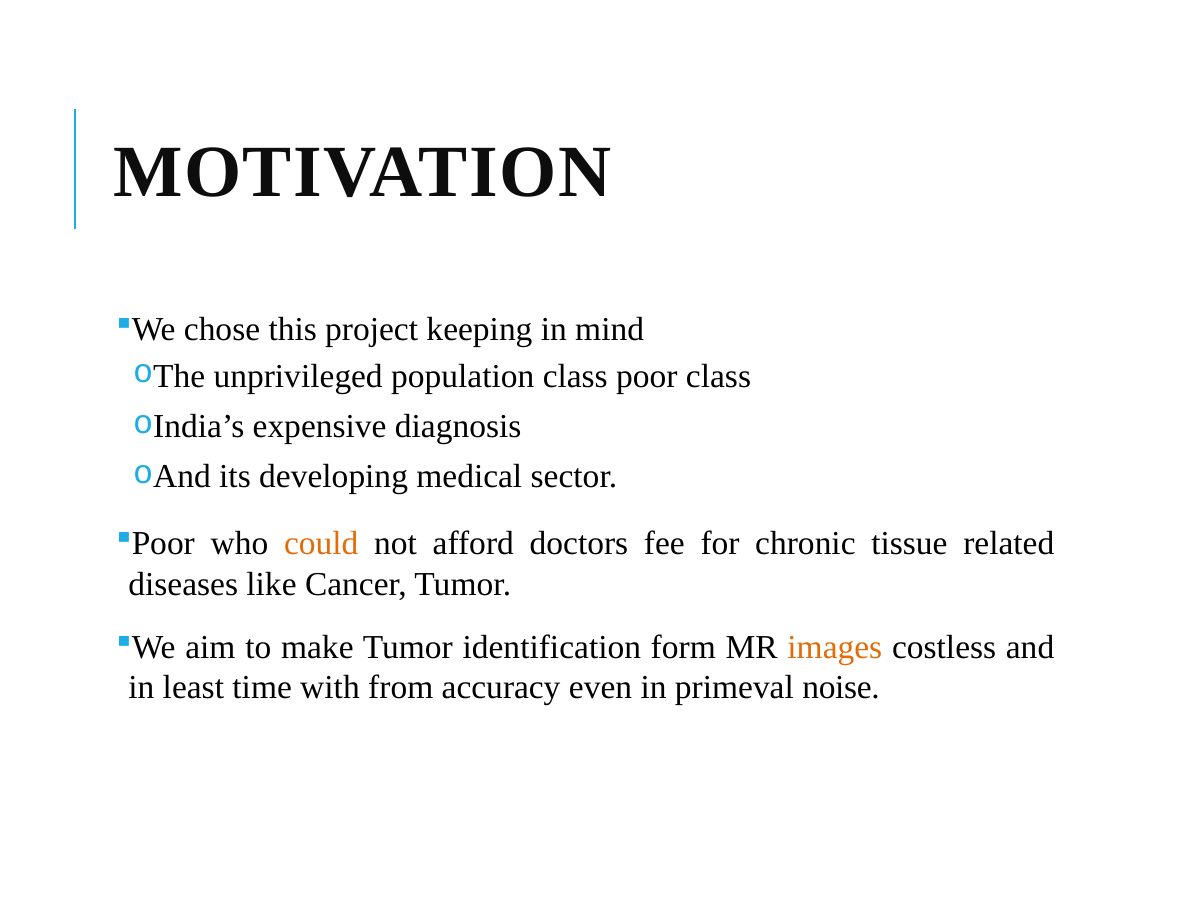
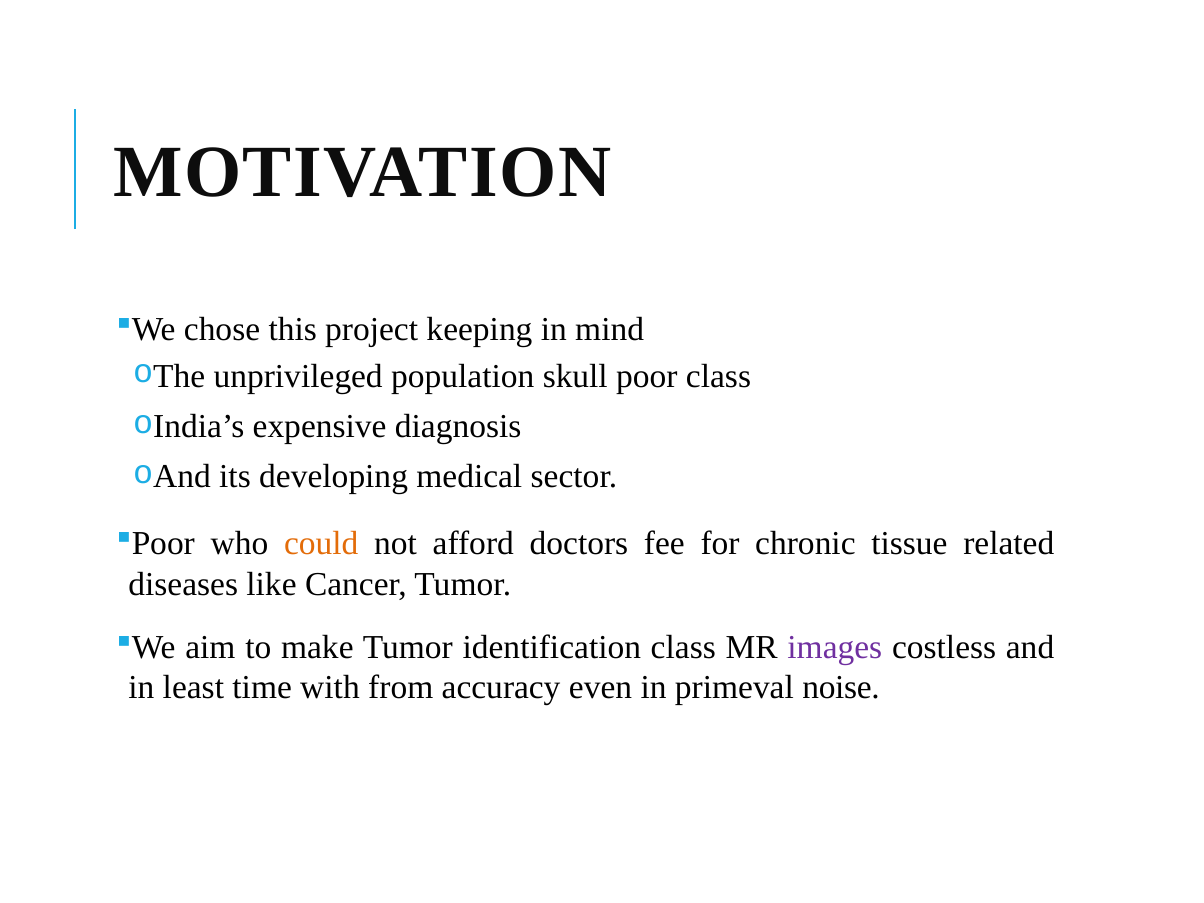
population class: class -> skull
identification form: form -> class
images colour: orange -> purple
